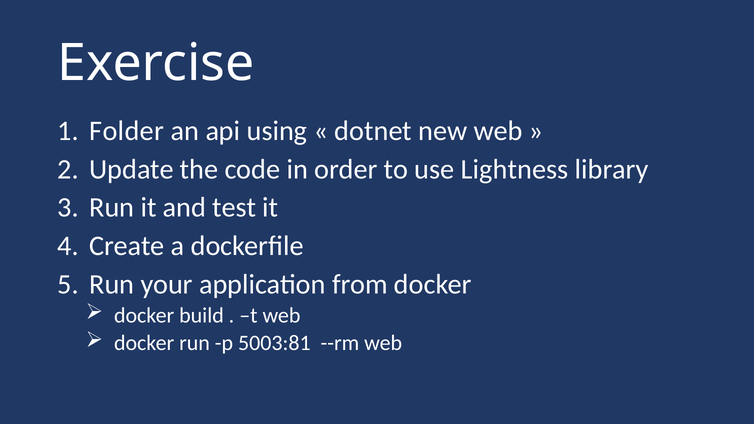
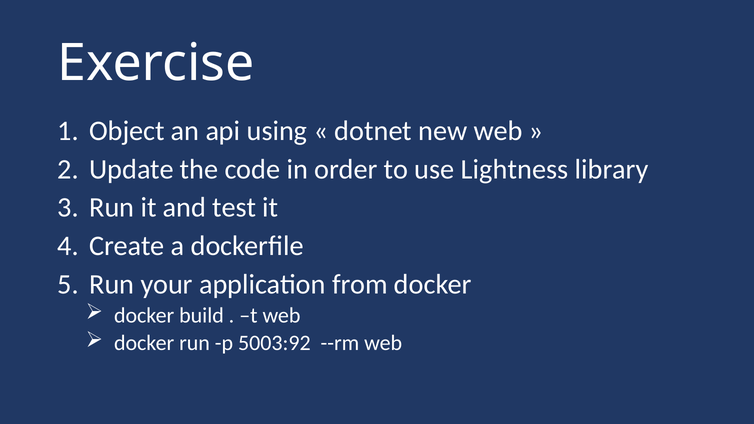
Folder: Folder -> Object
5003:81: 5003:81 -> 5003:92
